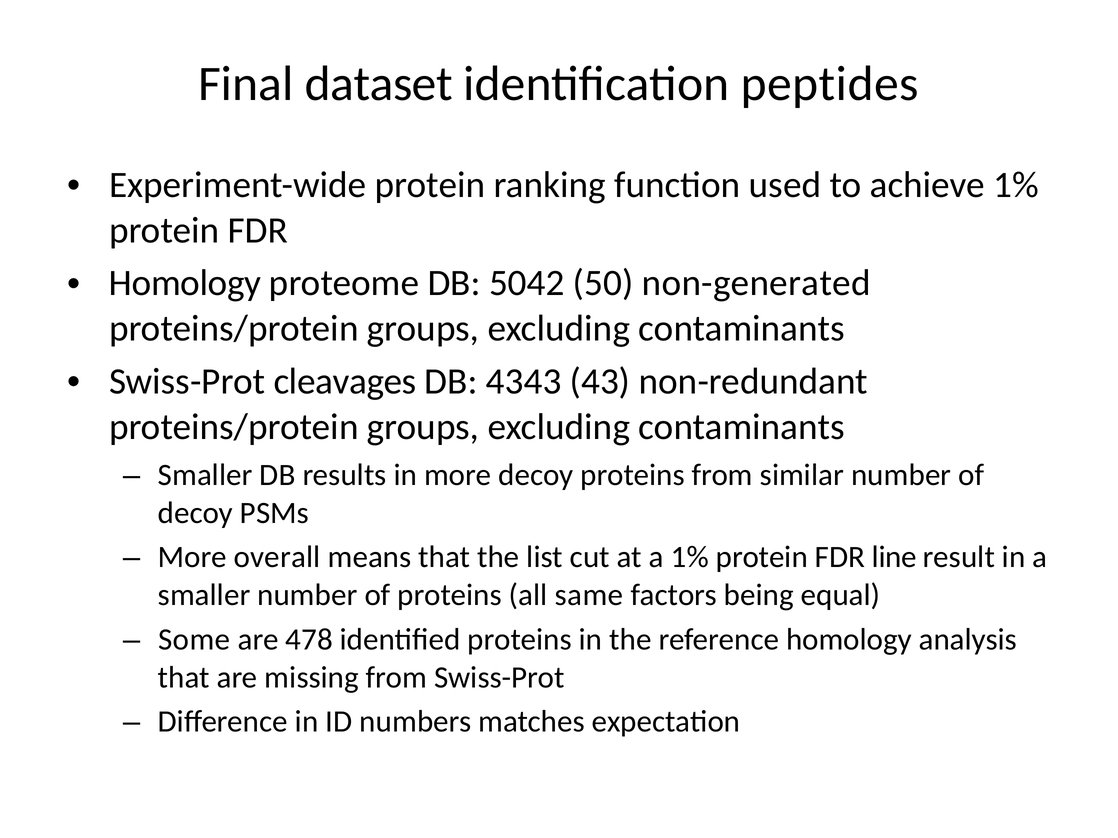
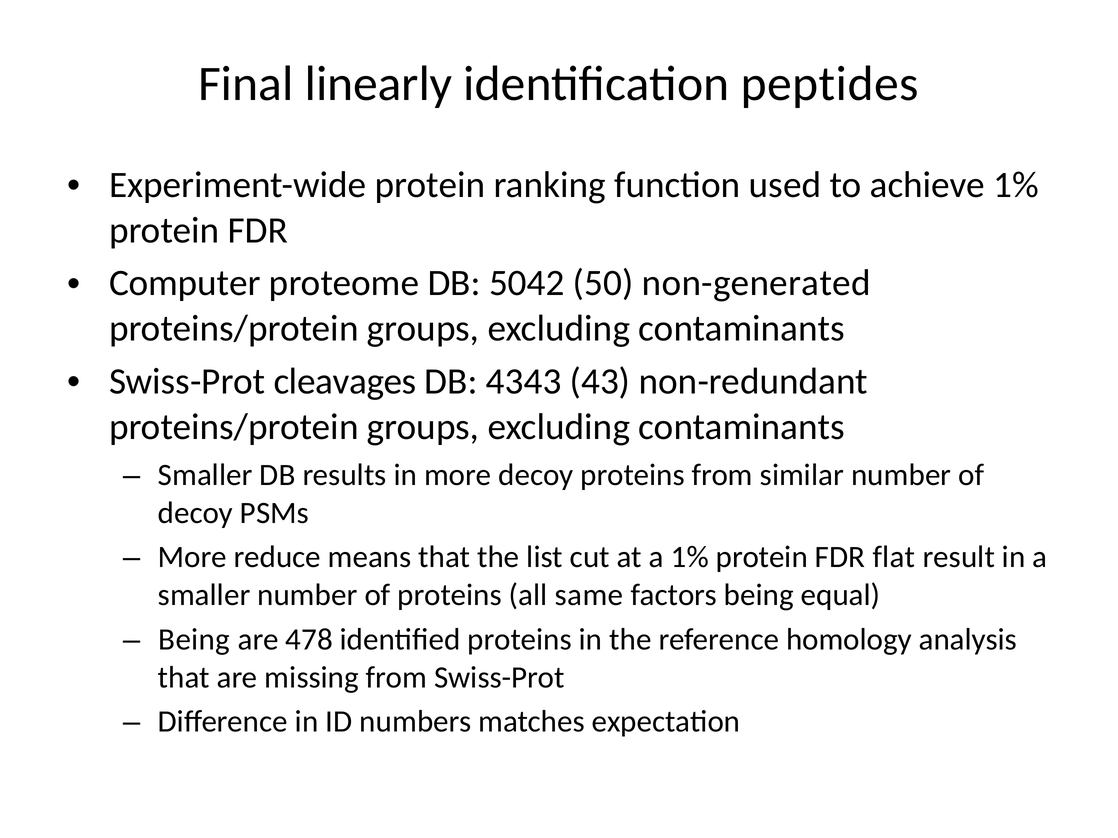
dataset: dataset -> linearly
Homology at (185, 283): Homology -> Computer
overall: overall -> reduce
line: line -> flat
Some at (194, 640): Some -> Being
